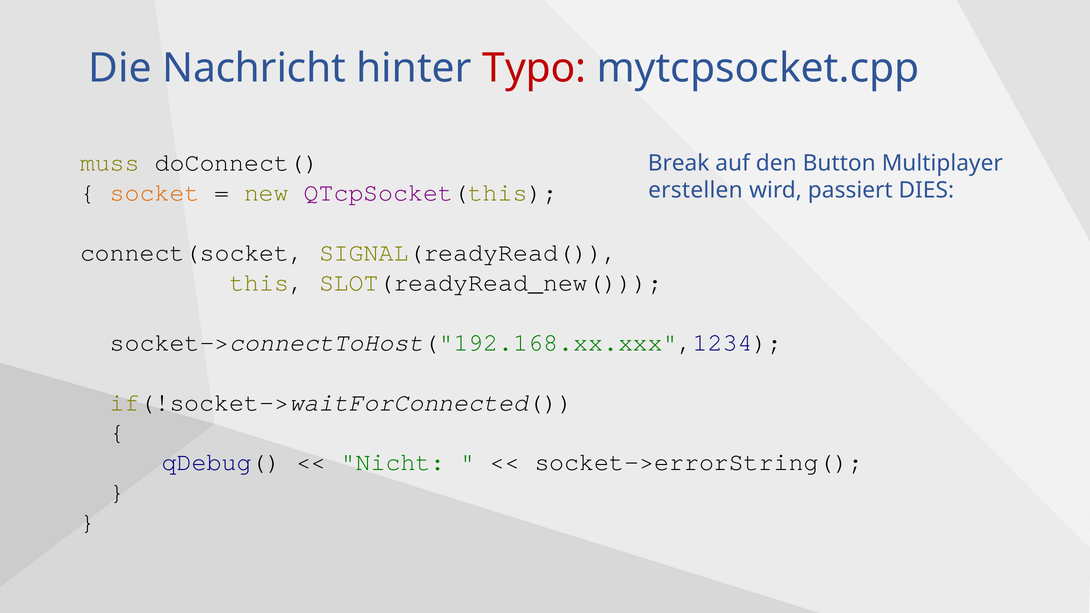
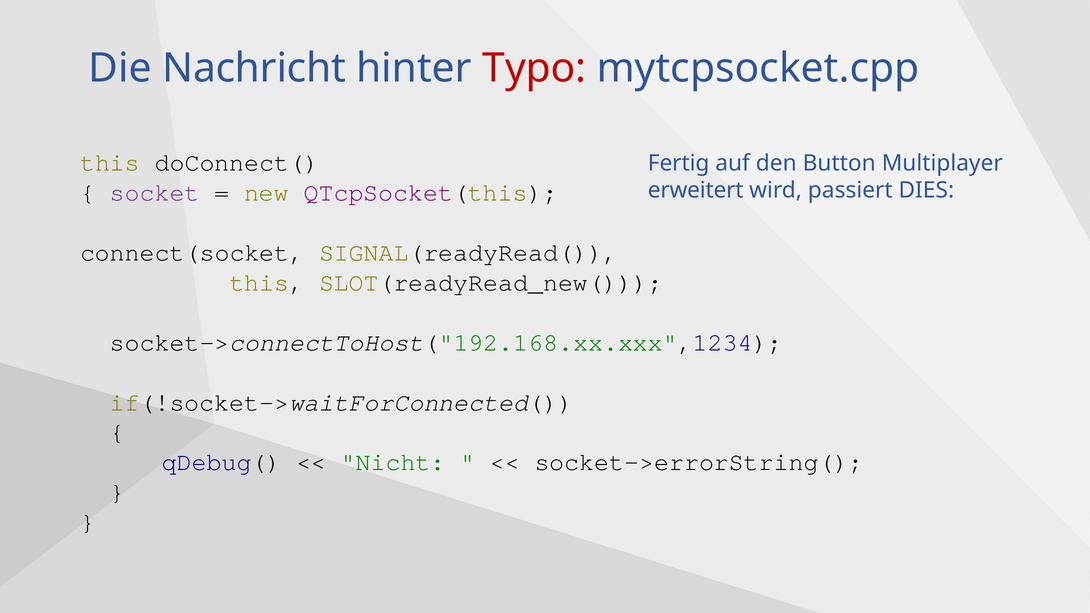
muss at (110, 163): muss -> this
Break: Break -> Fertig
socket colour: orange -> purple
erstellen: erstellen -> erweitert
